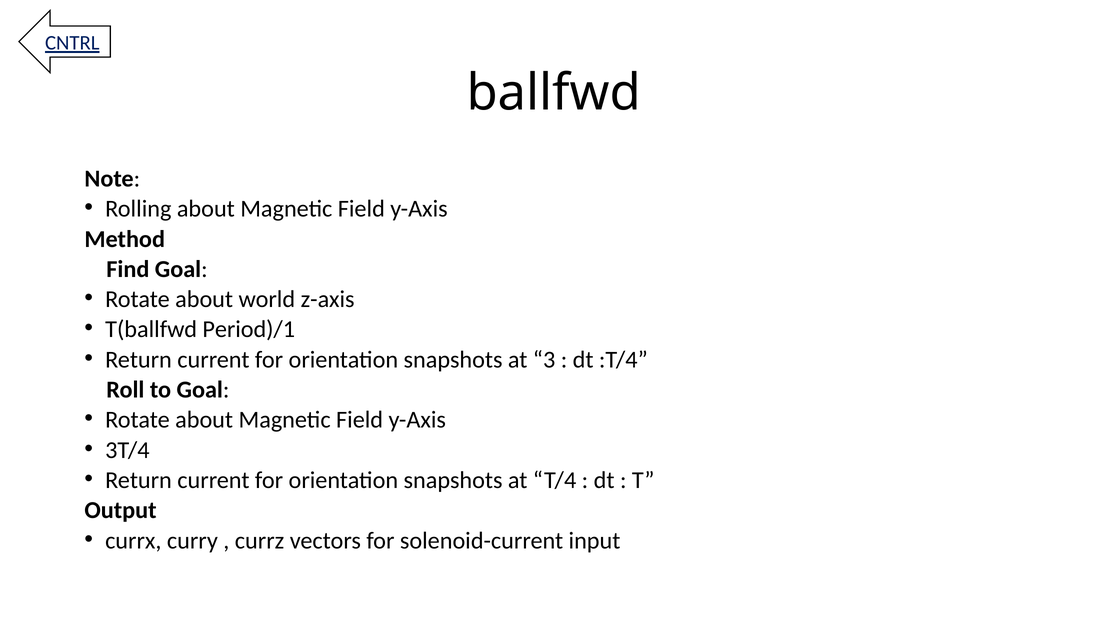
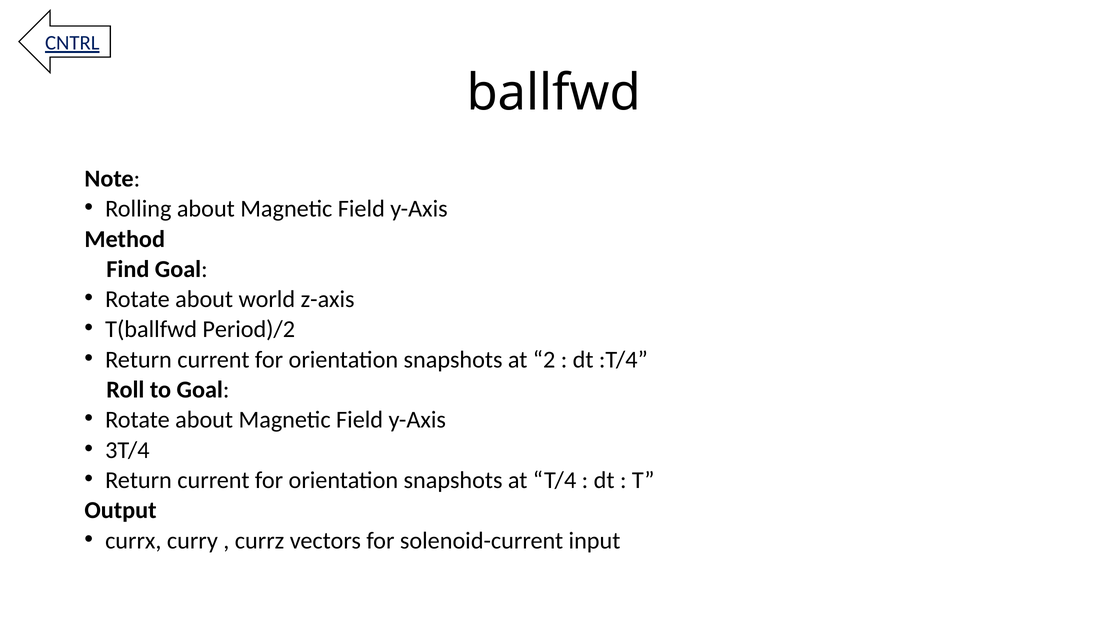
Period)/1: Period)/1 -> Period)/2
3: 3 -> 2
